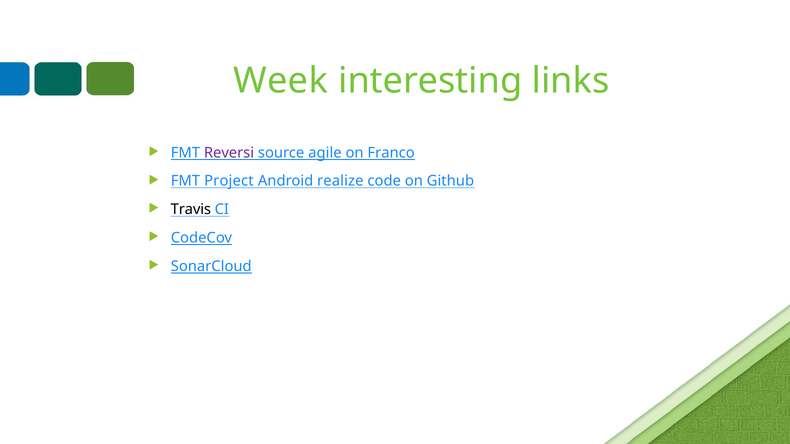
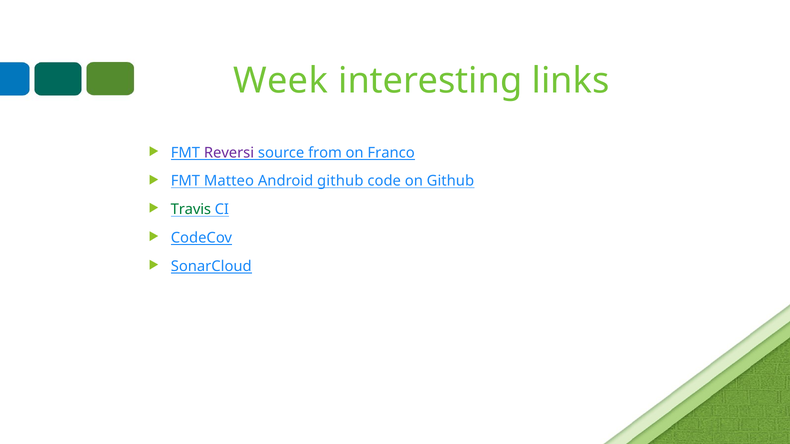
agile: agile -> from
Project: Project -> Matteo
Android realize: realize -> github
Travis colour: black -> green
